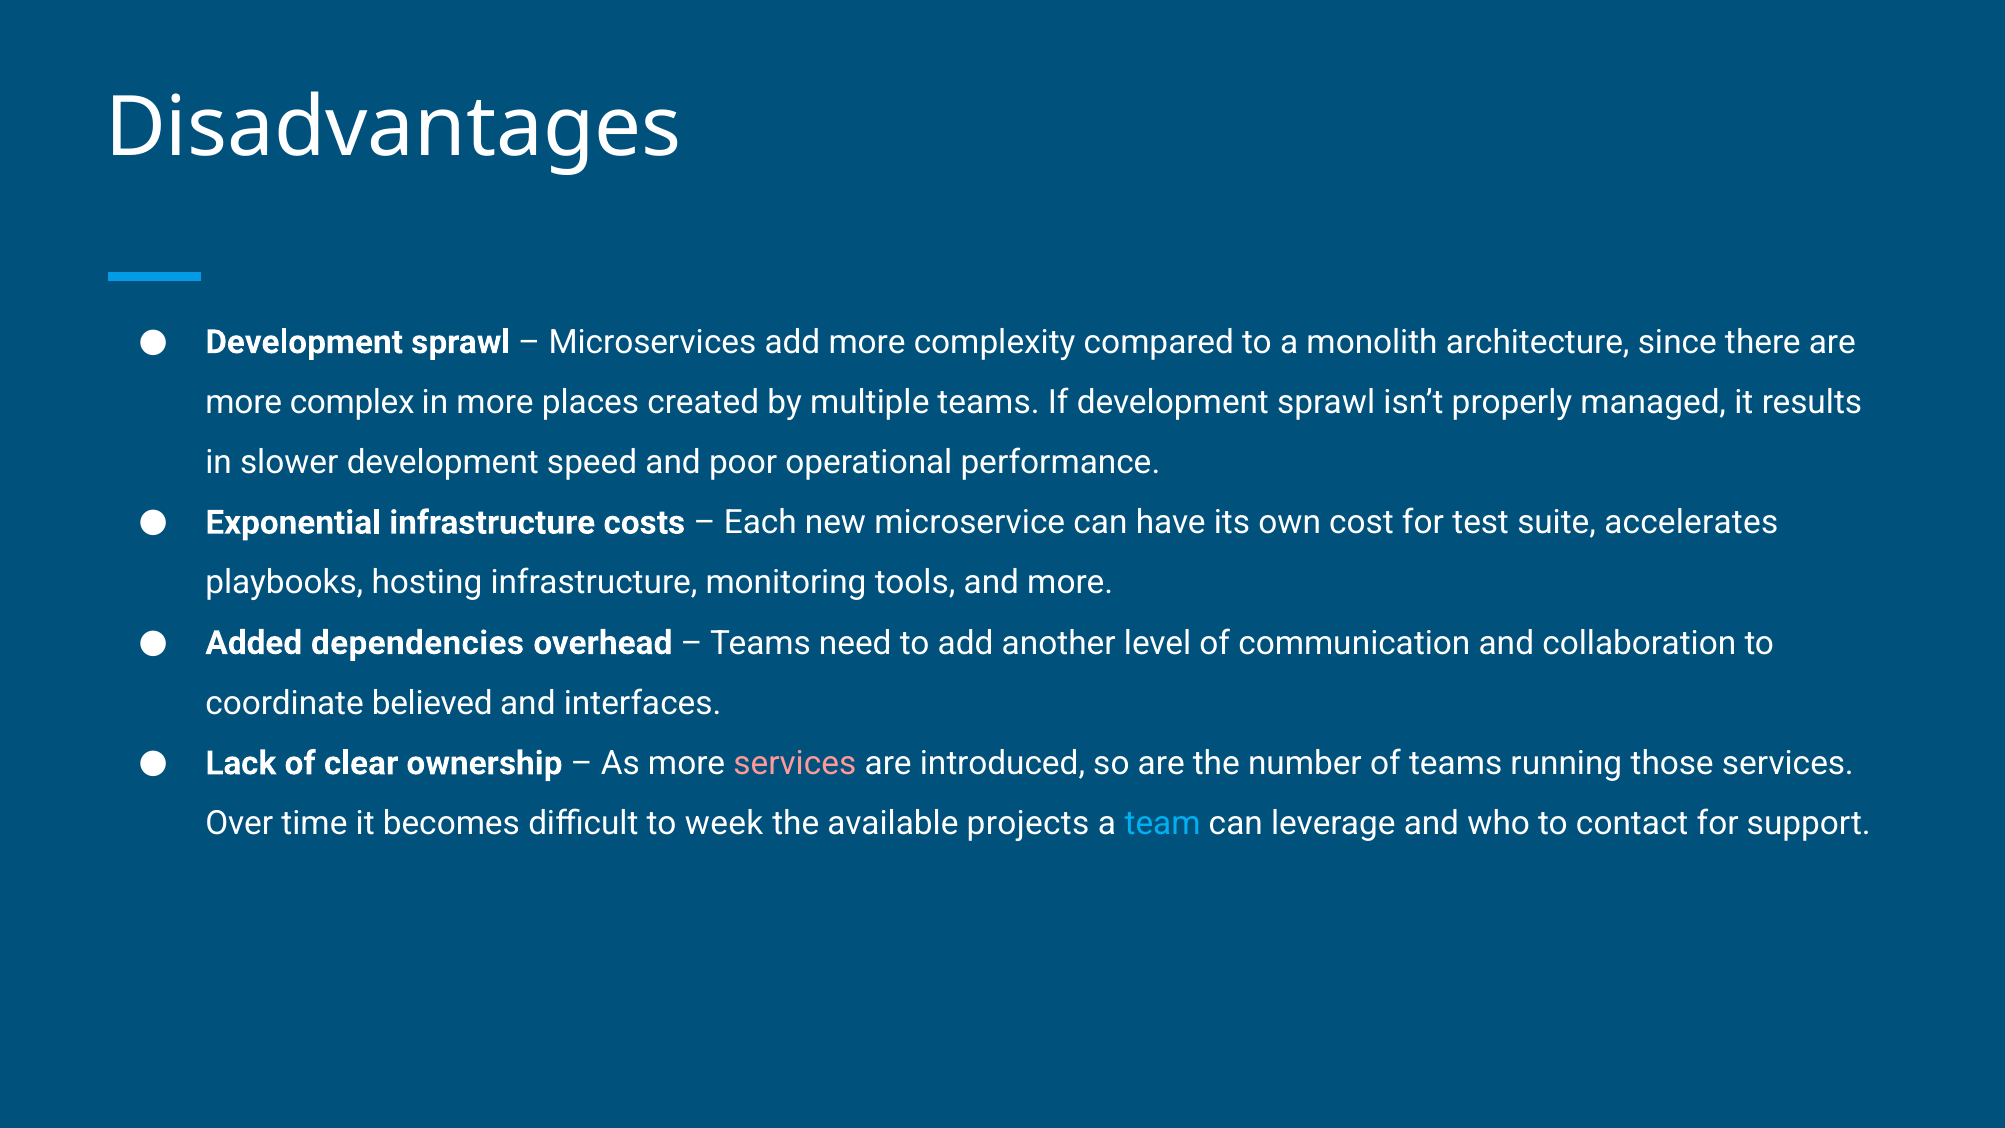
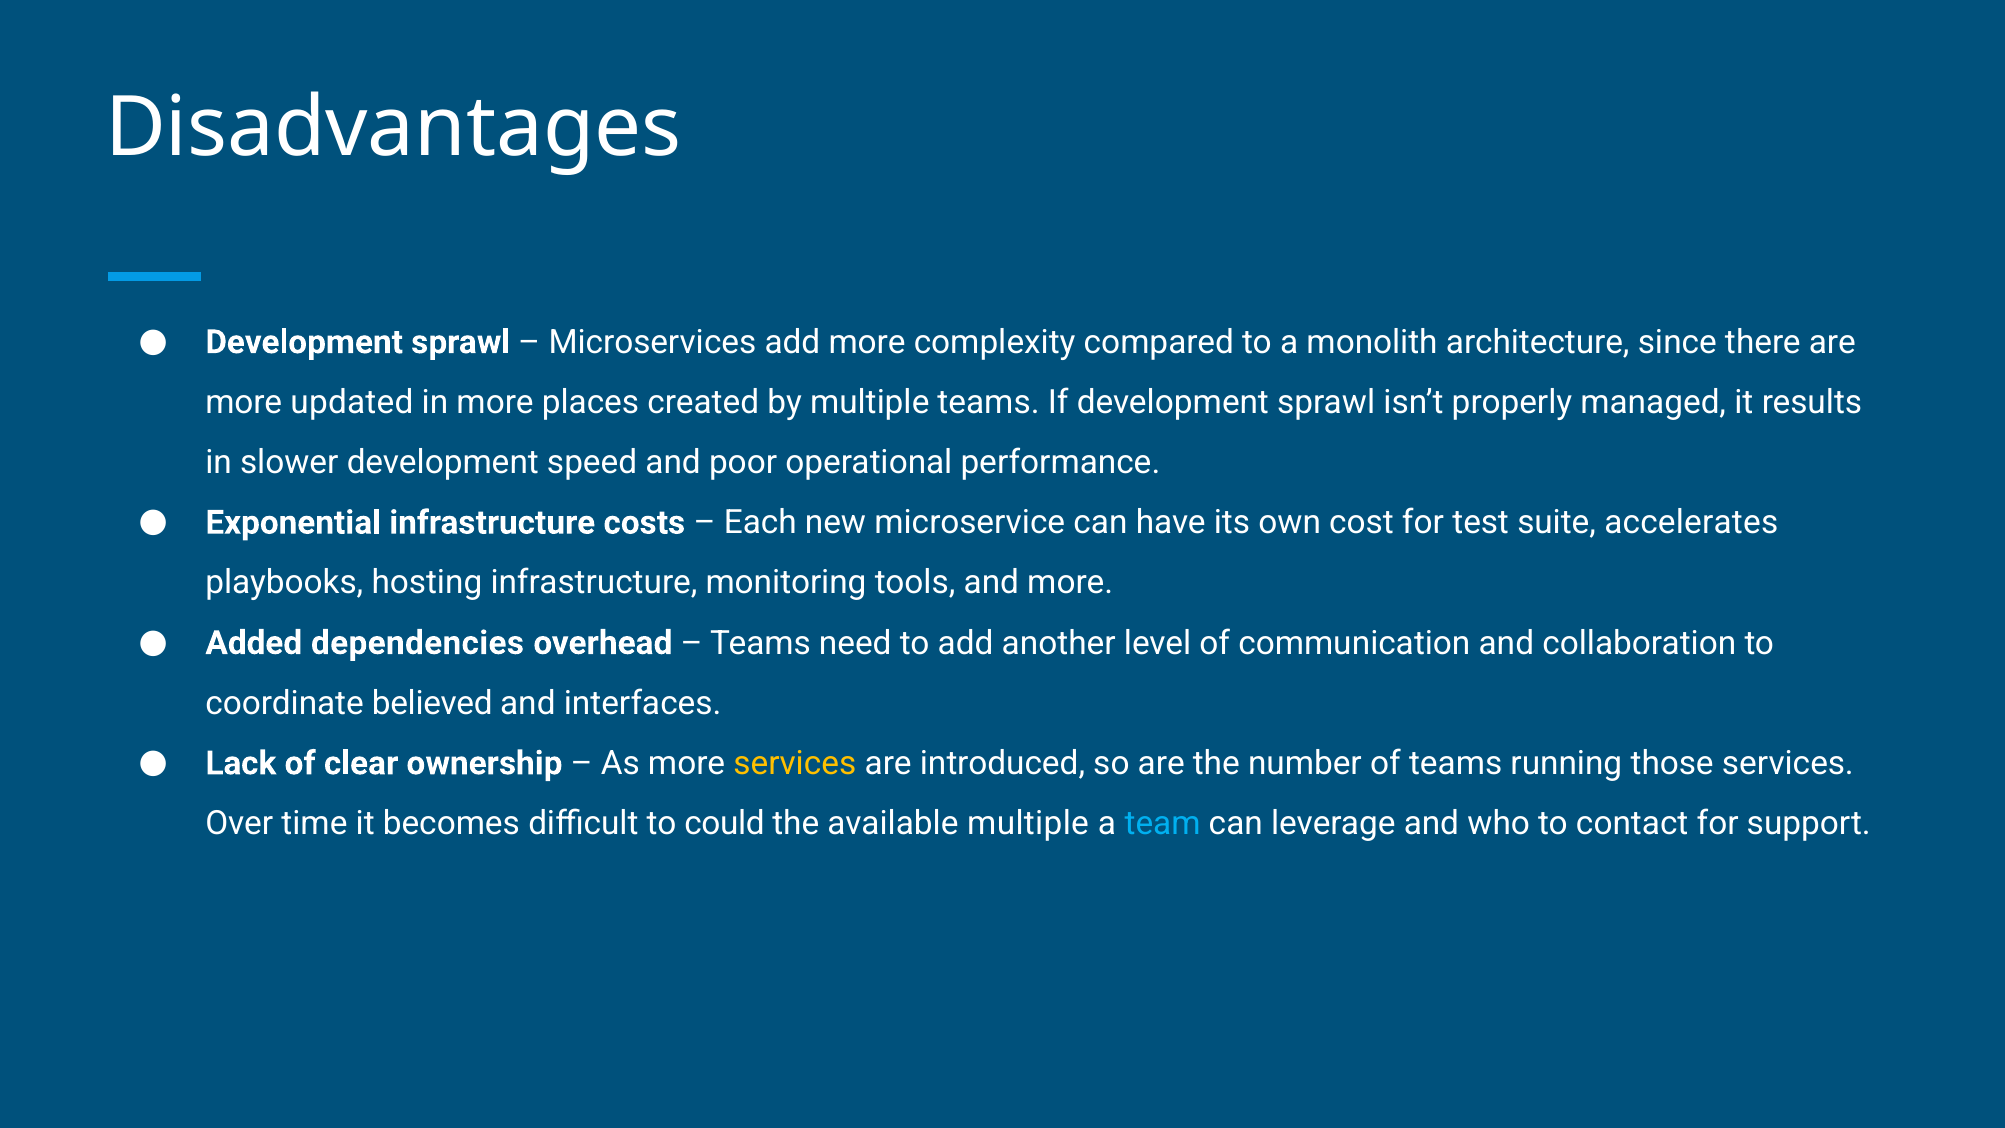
complex: complex -> updated
services at (795, 763) colour: pink -> yellow
week: week -> could
available projects: projects -> multiple
